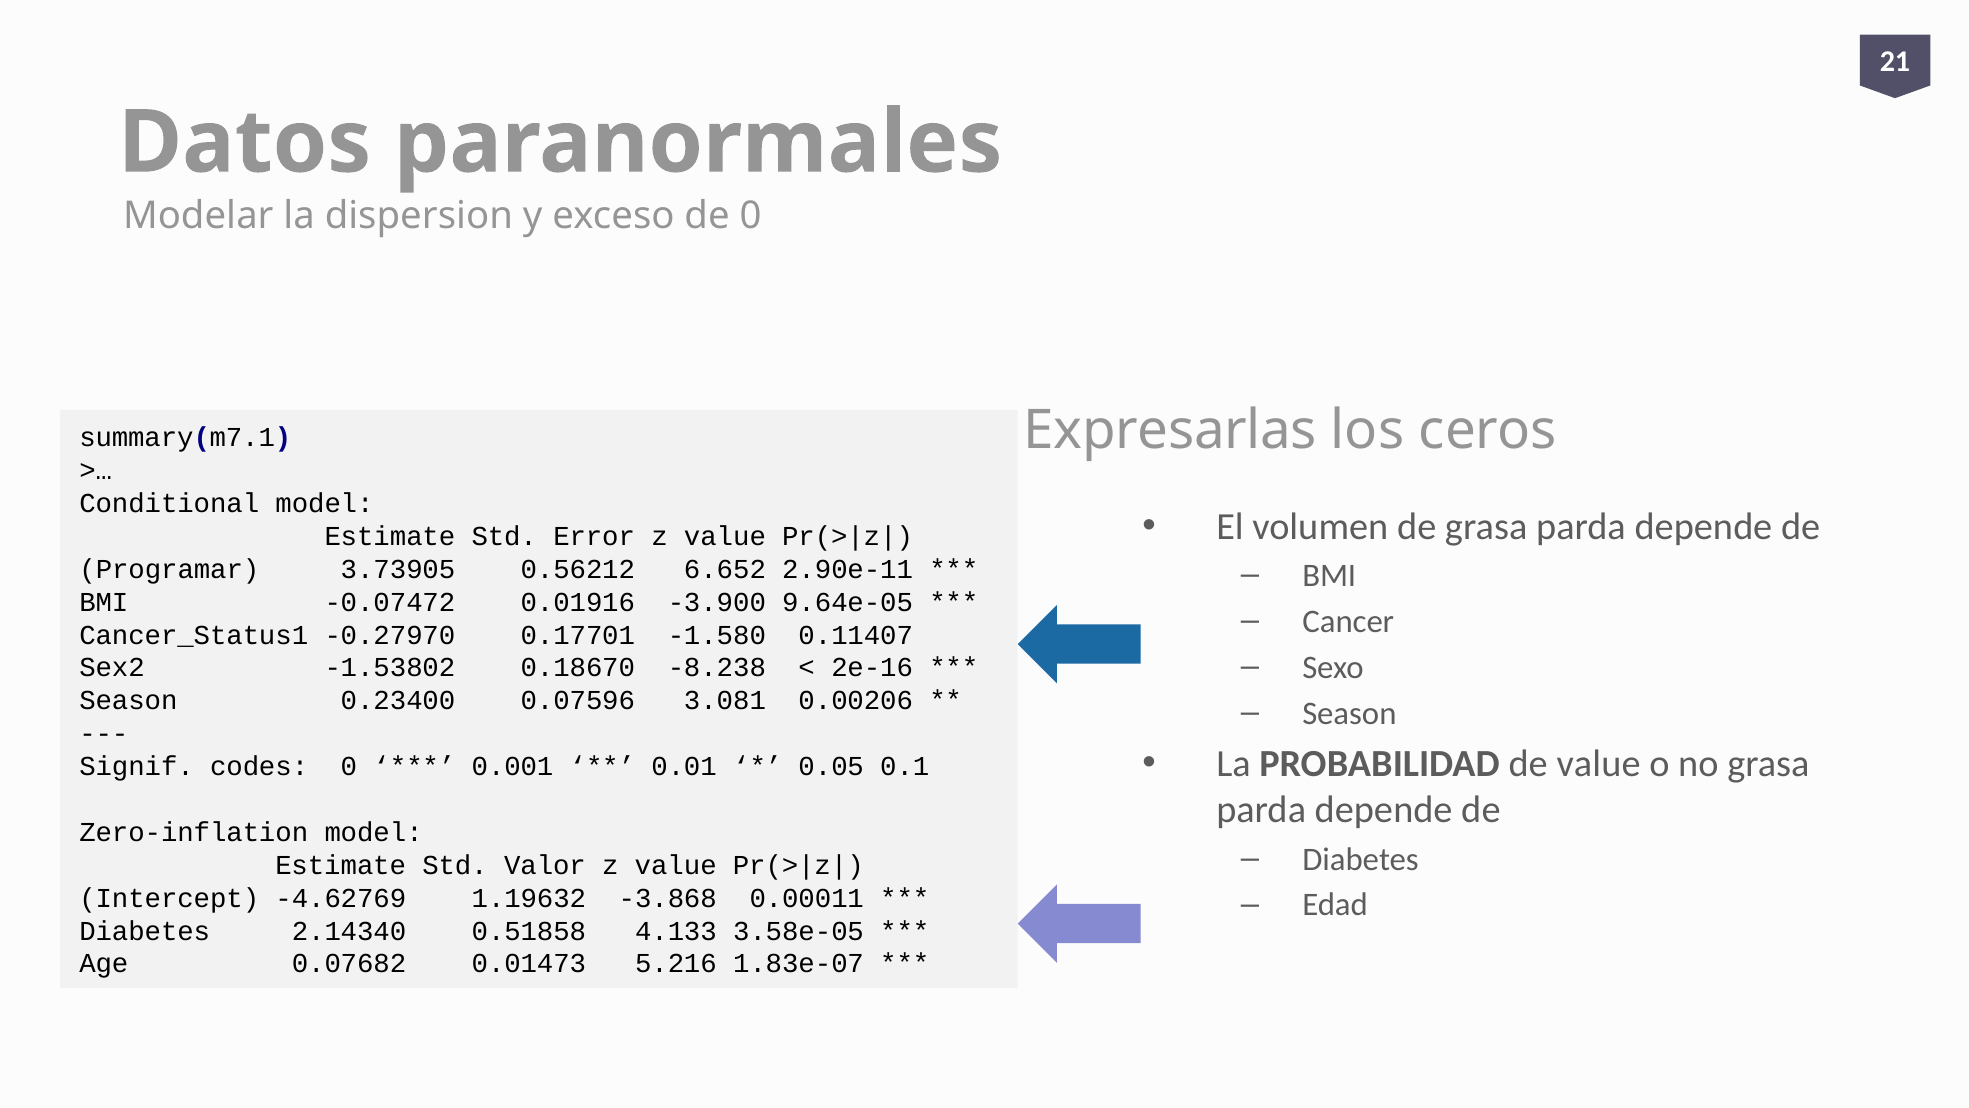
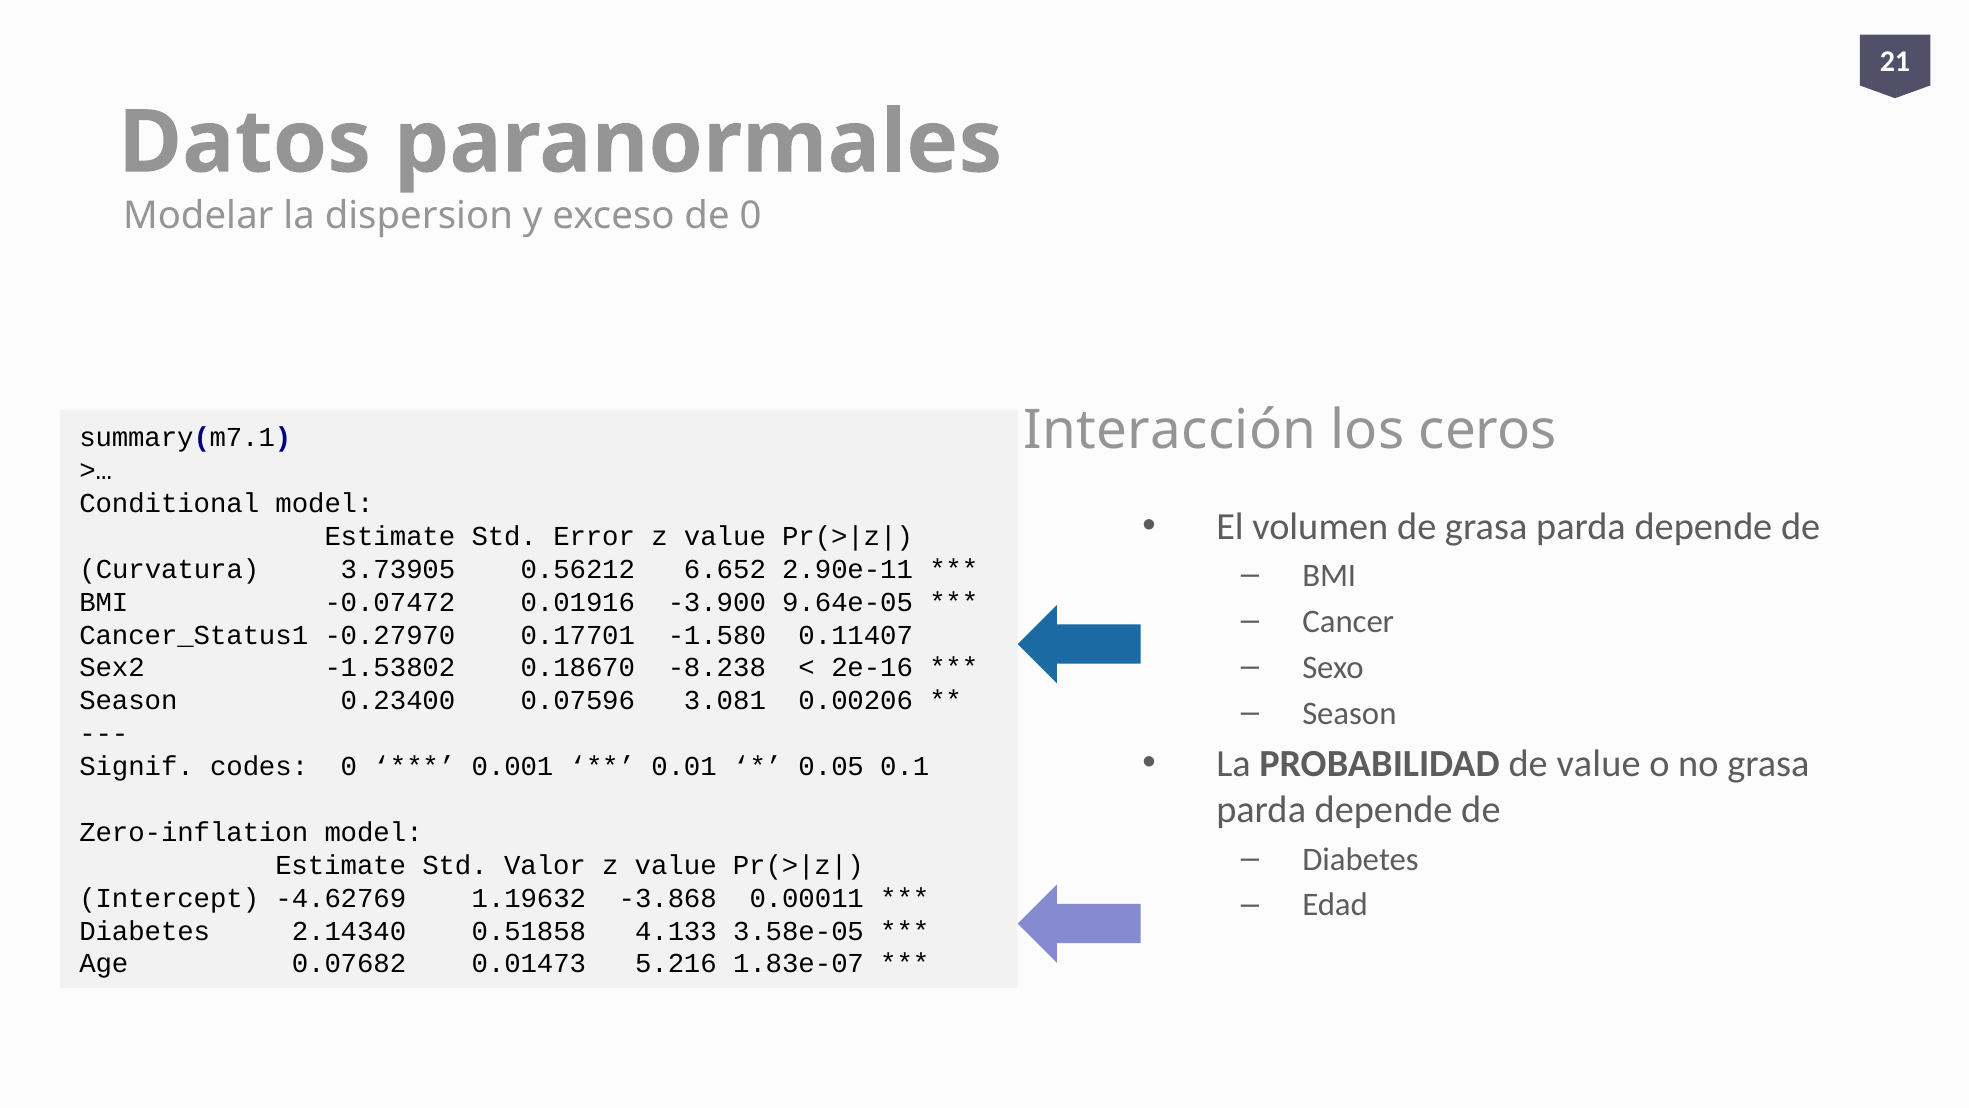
Expresarlas: Expresarlas -> Interacción
Programar: Programar -> Curvatura
